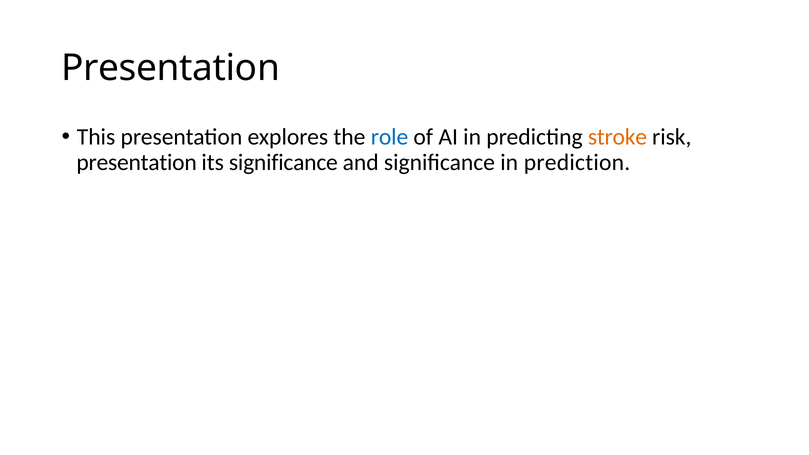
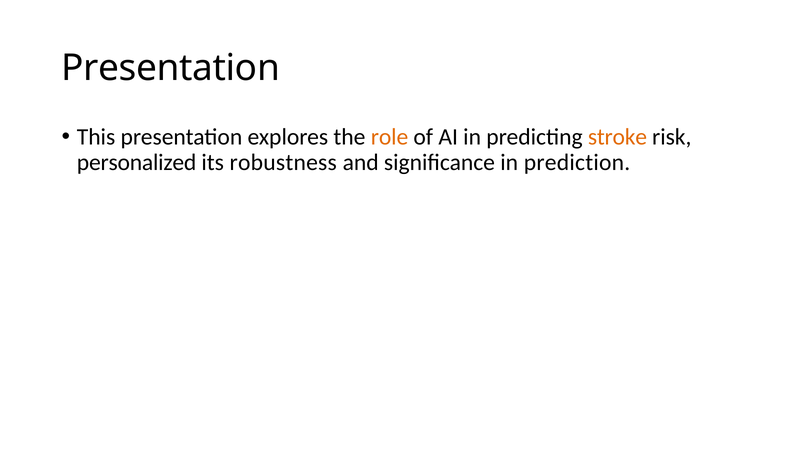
role colour: blue -> orange
presentation at (137, 162): presentation -> personalized
its significance: significance -> robustness
